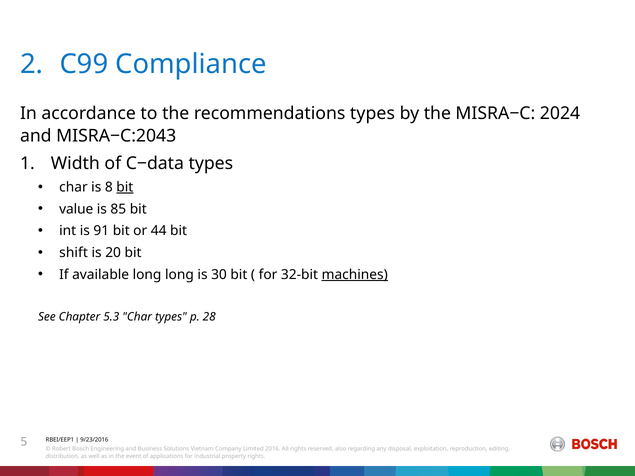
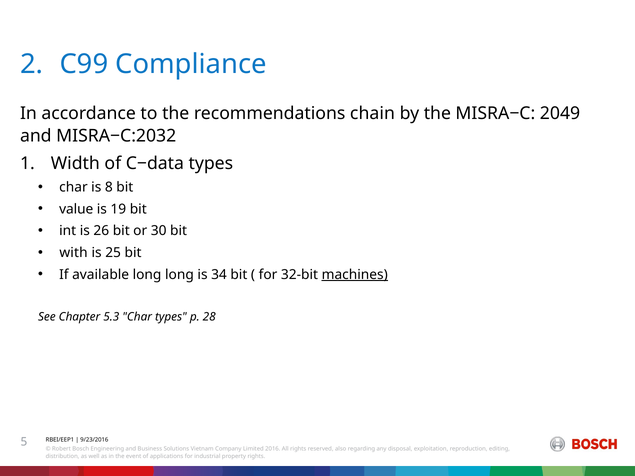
recommendations types: types -> chain
2024: 2024 -> 2049
MISRA−C:2043: MISRA−C:2043 -> MISRA−C:2032
bit at (125, 187) underline: present -> none
85: 85 -> 19
91: 91 -> 26
44: 44 -> 30
shift: shift -> with
20: 20 -> 25
30: 30 -> 34
